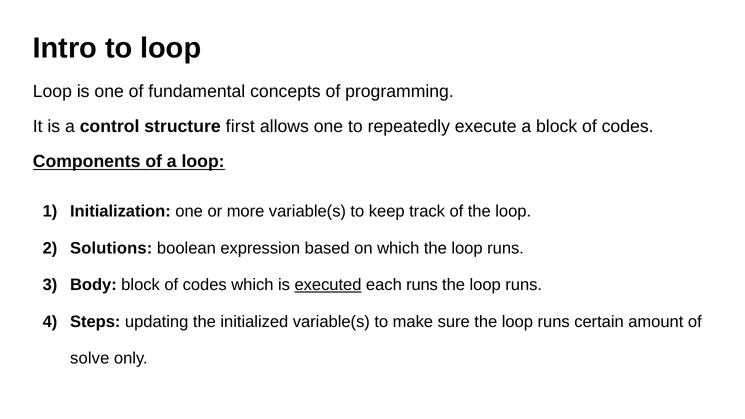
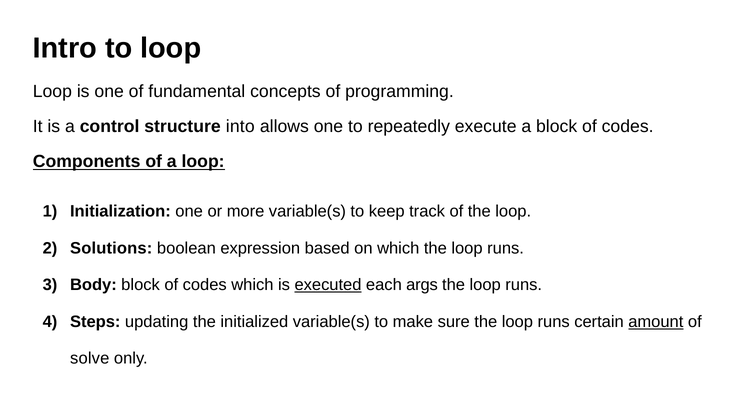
first: first -> into
each runs: runs -> args
amount underline: none -> present
